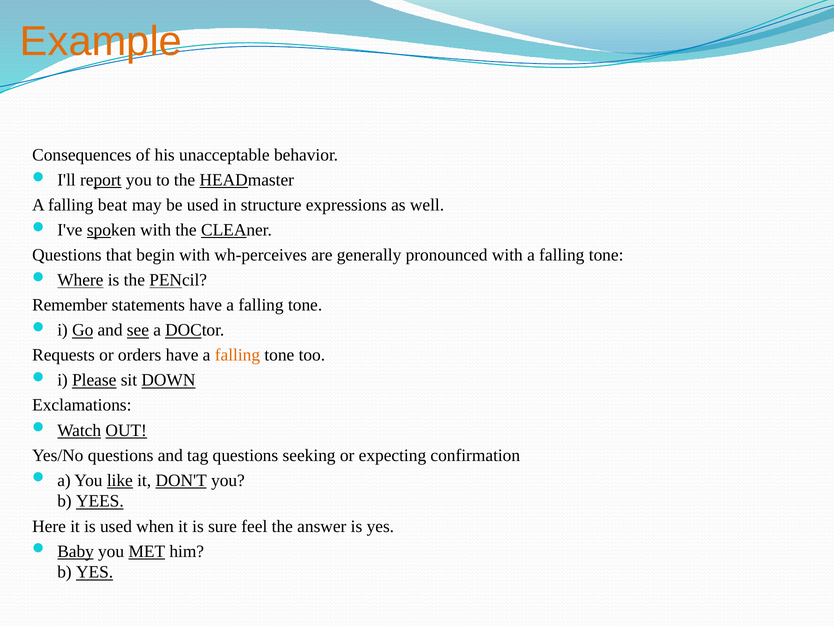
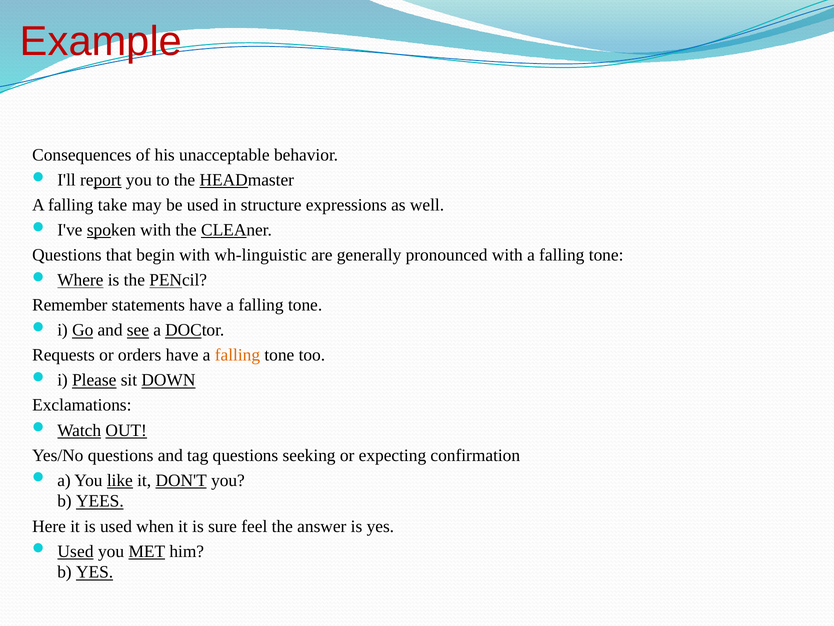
Example colour: orange -> red
beat: beat -> take
wh-perceives: wh-perceives -> wh-linguistic
Baby at (76, 551): Baby -> Used
